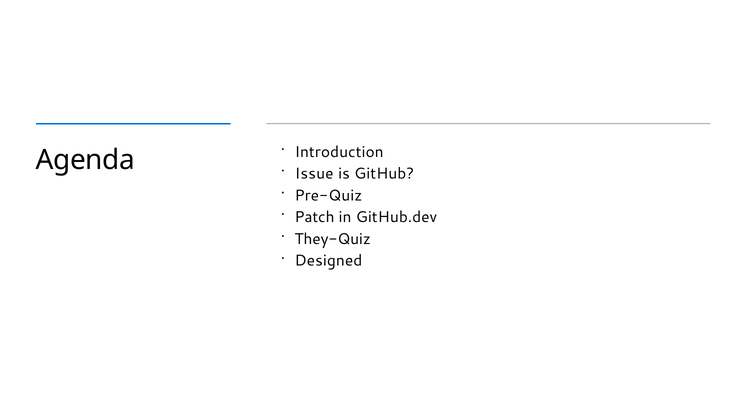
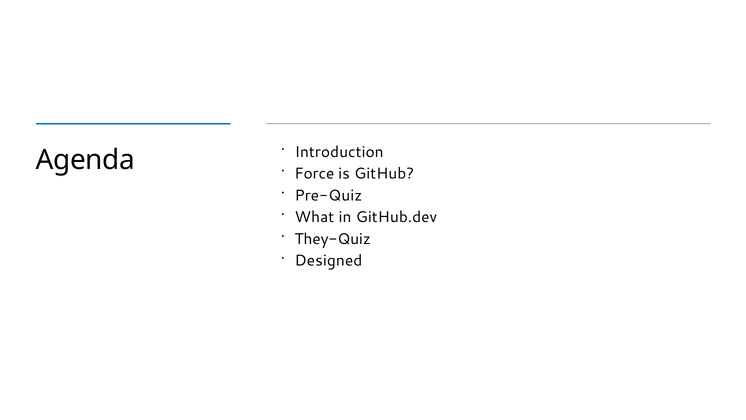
Issue: Issue -> Force
Patch: Patch -> What
